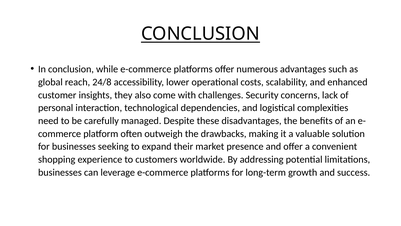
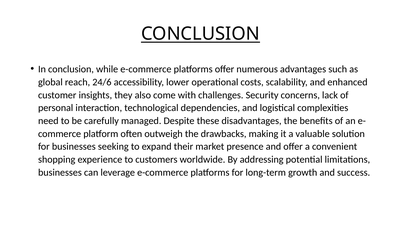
24/8: 24/8 -> 24/6
